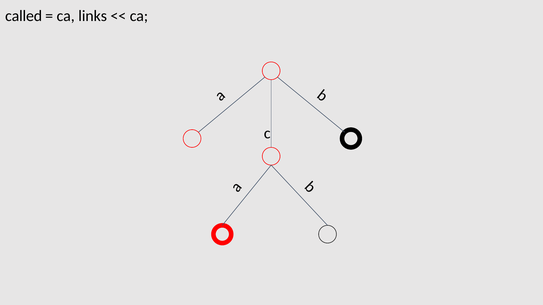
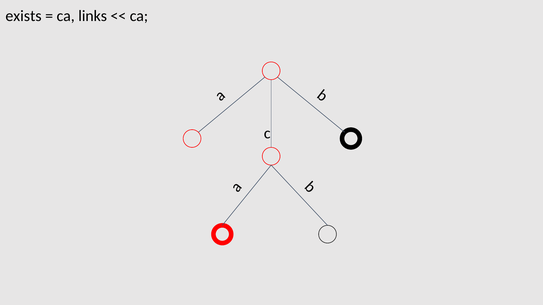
called: called -> exists
